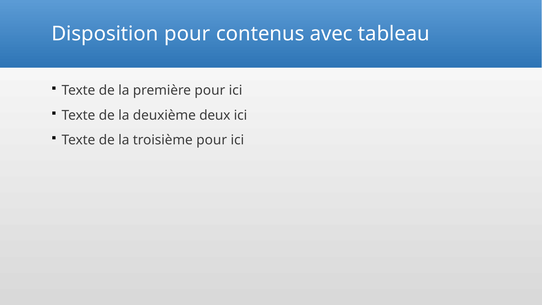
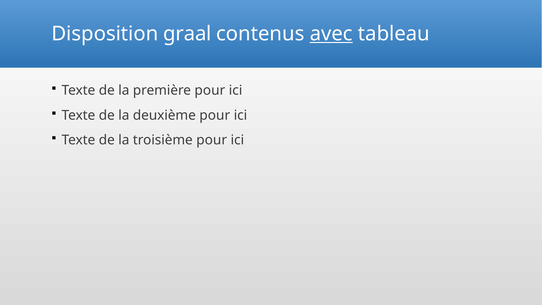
Disposition pour: pour -> graal
avec underline: none -> present
deuxième deux: deux -> pour
